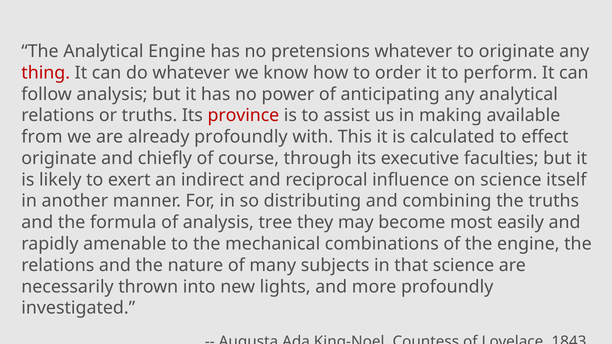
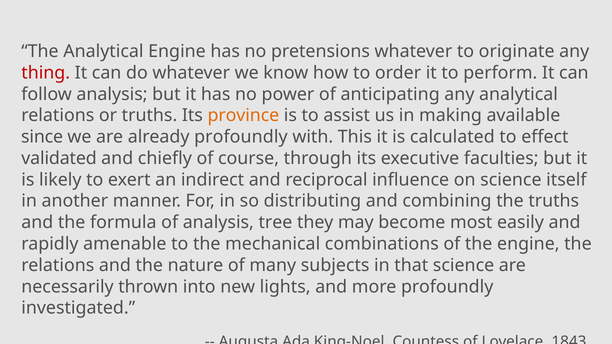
province colour: red -> orange
from: from -> since
originate at (59, 158): originate -> validated
